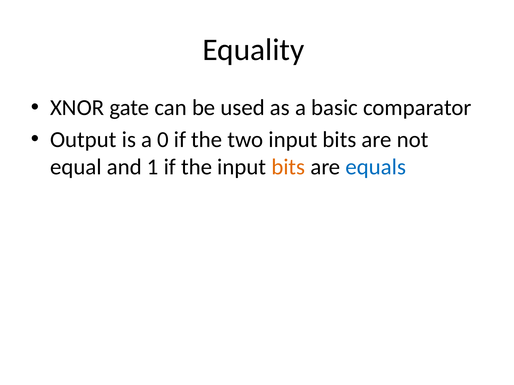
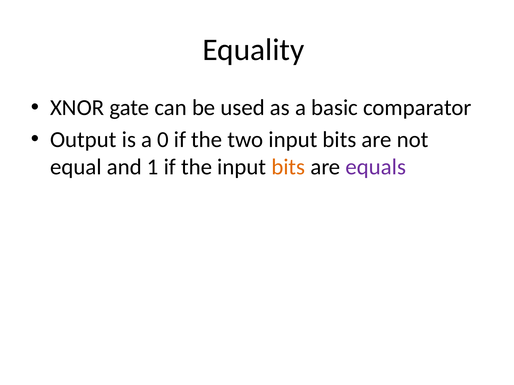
equals colour: blue -> purple
